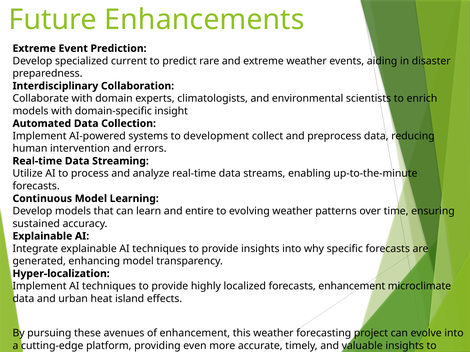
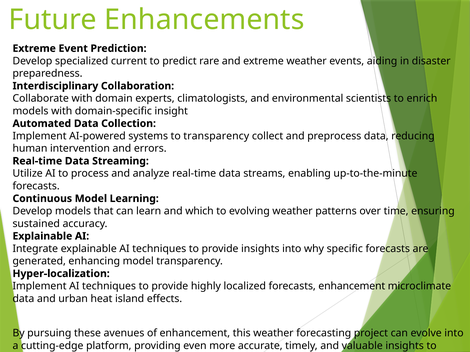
to development: development -> transparency
entire: entire -> which
